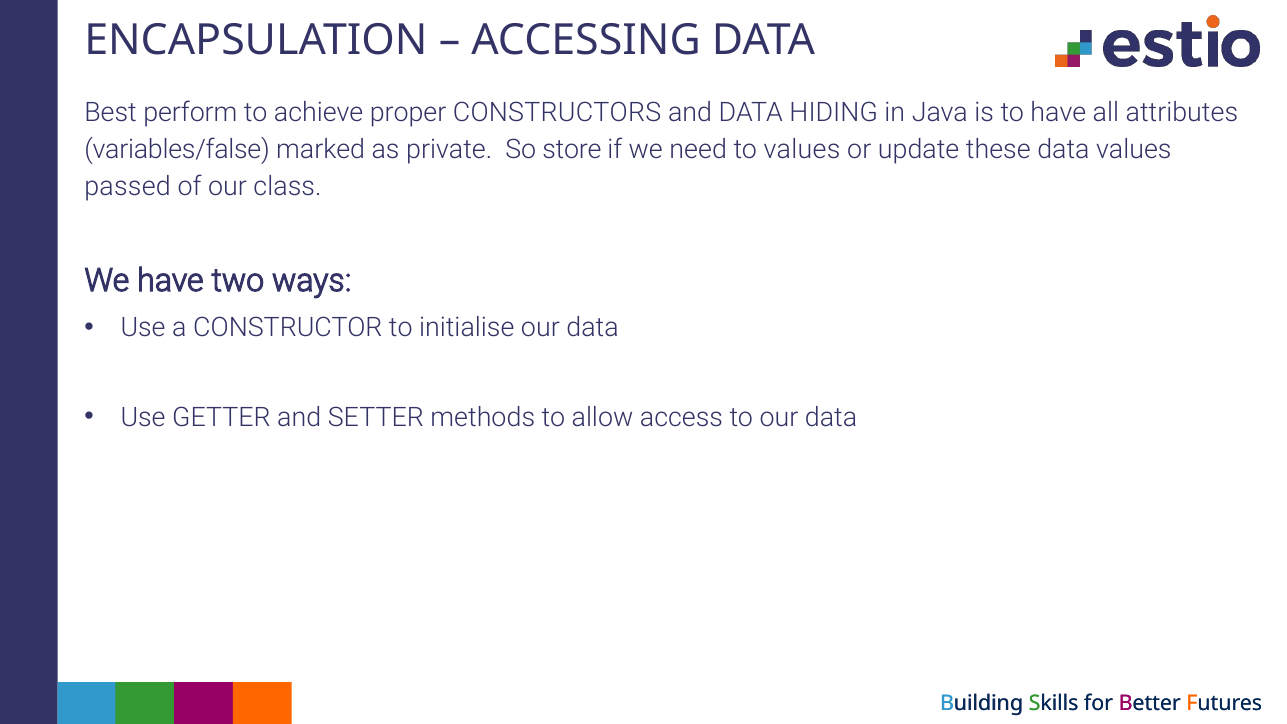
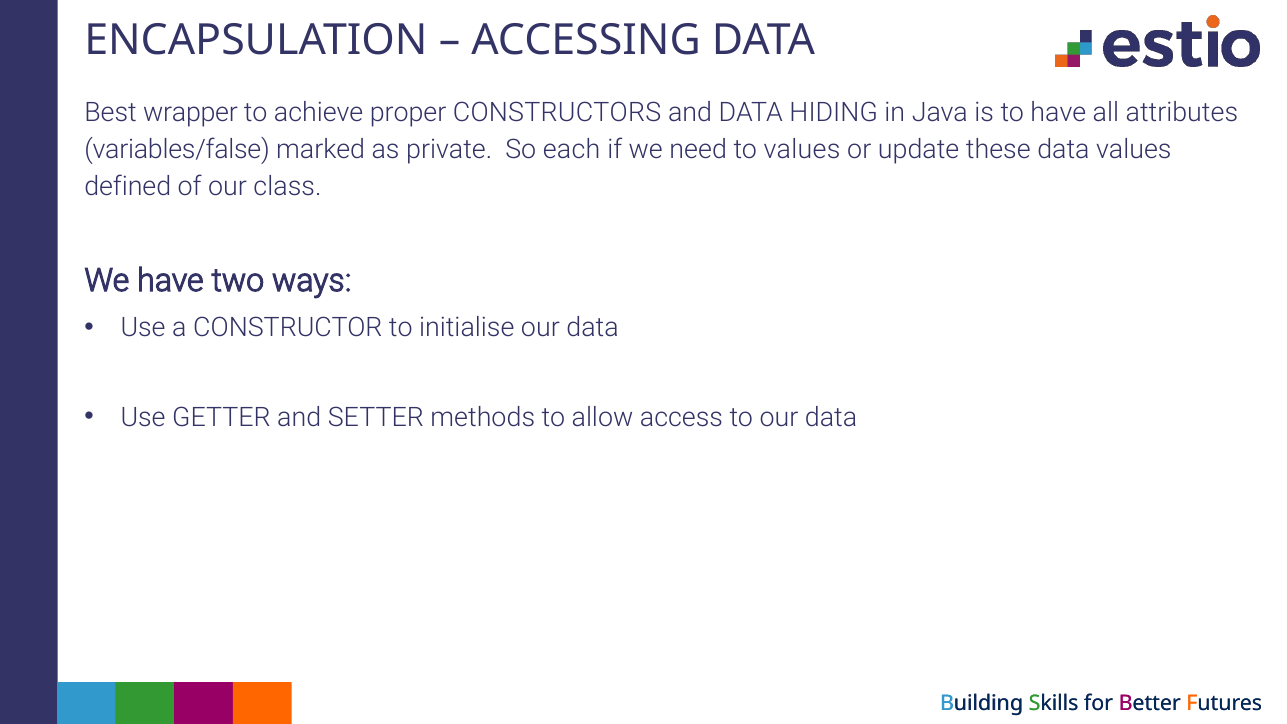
perform: perform -> wrapper
store: store -> each
passed: passed -> defined
